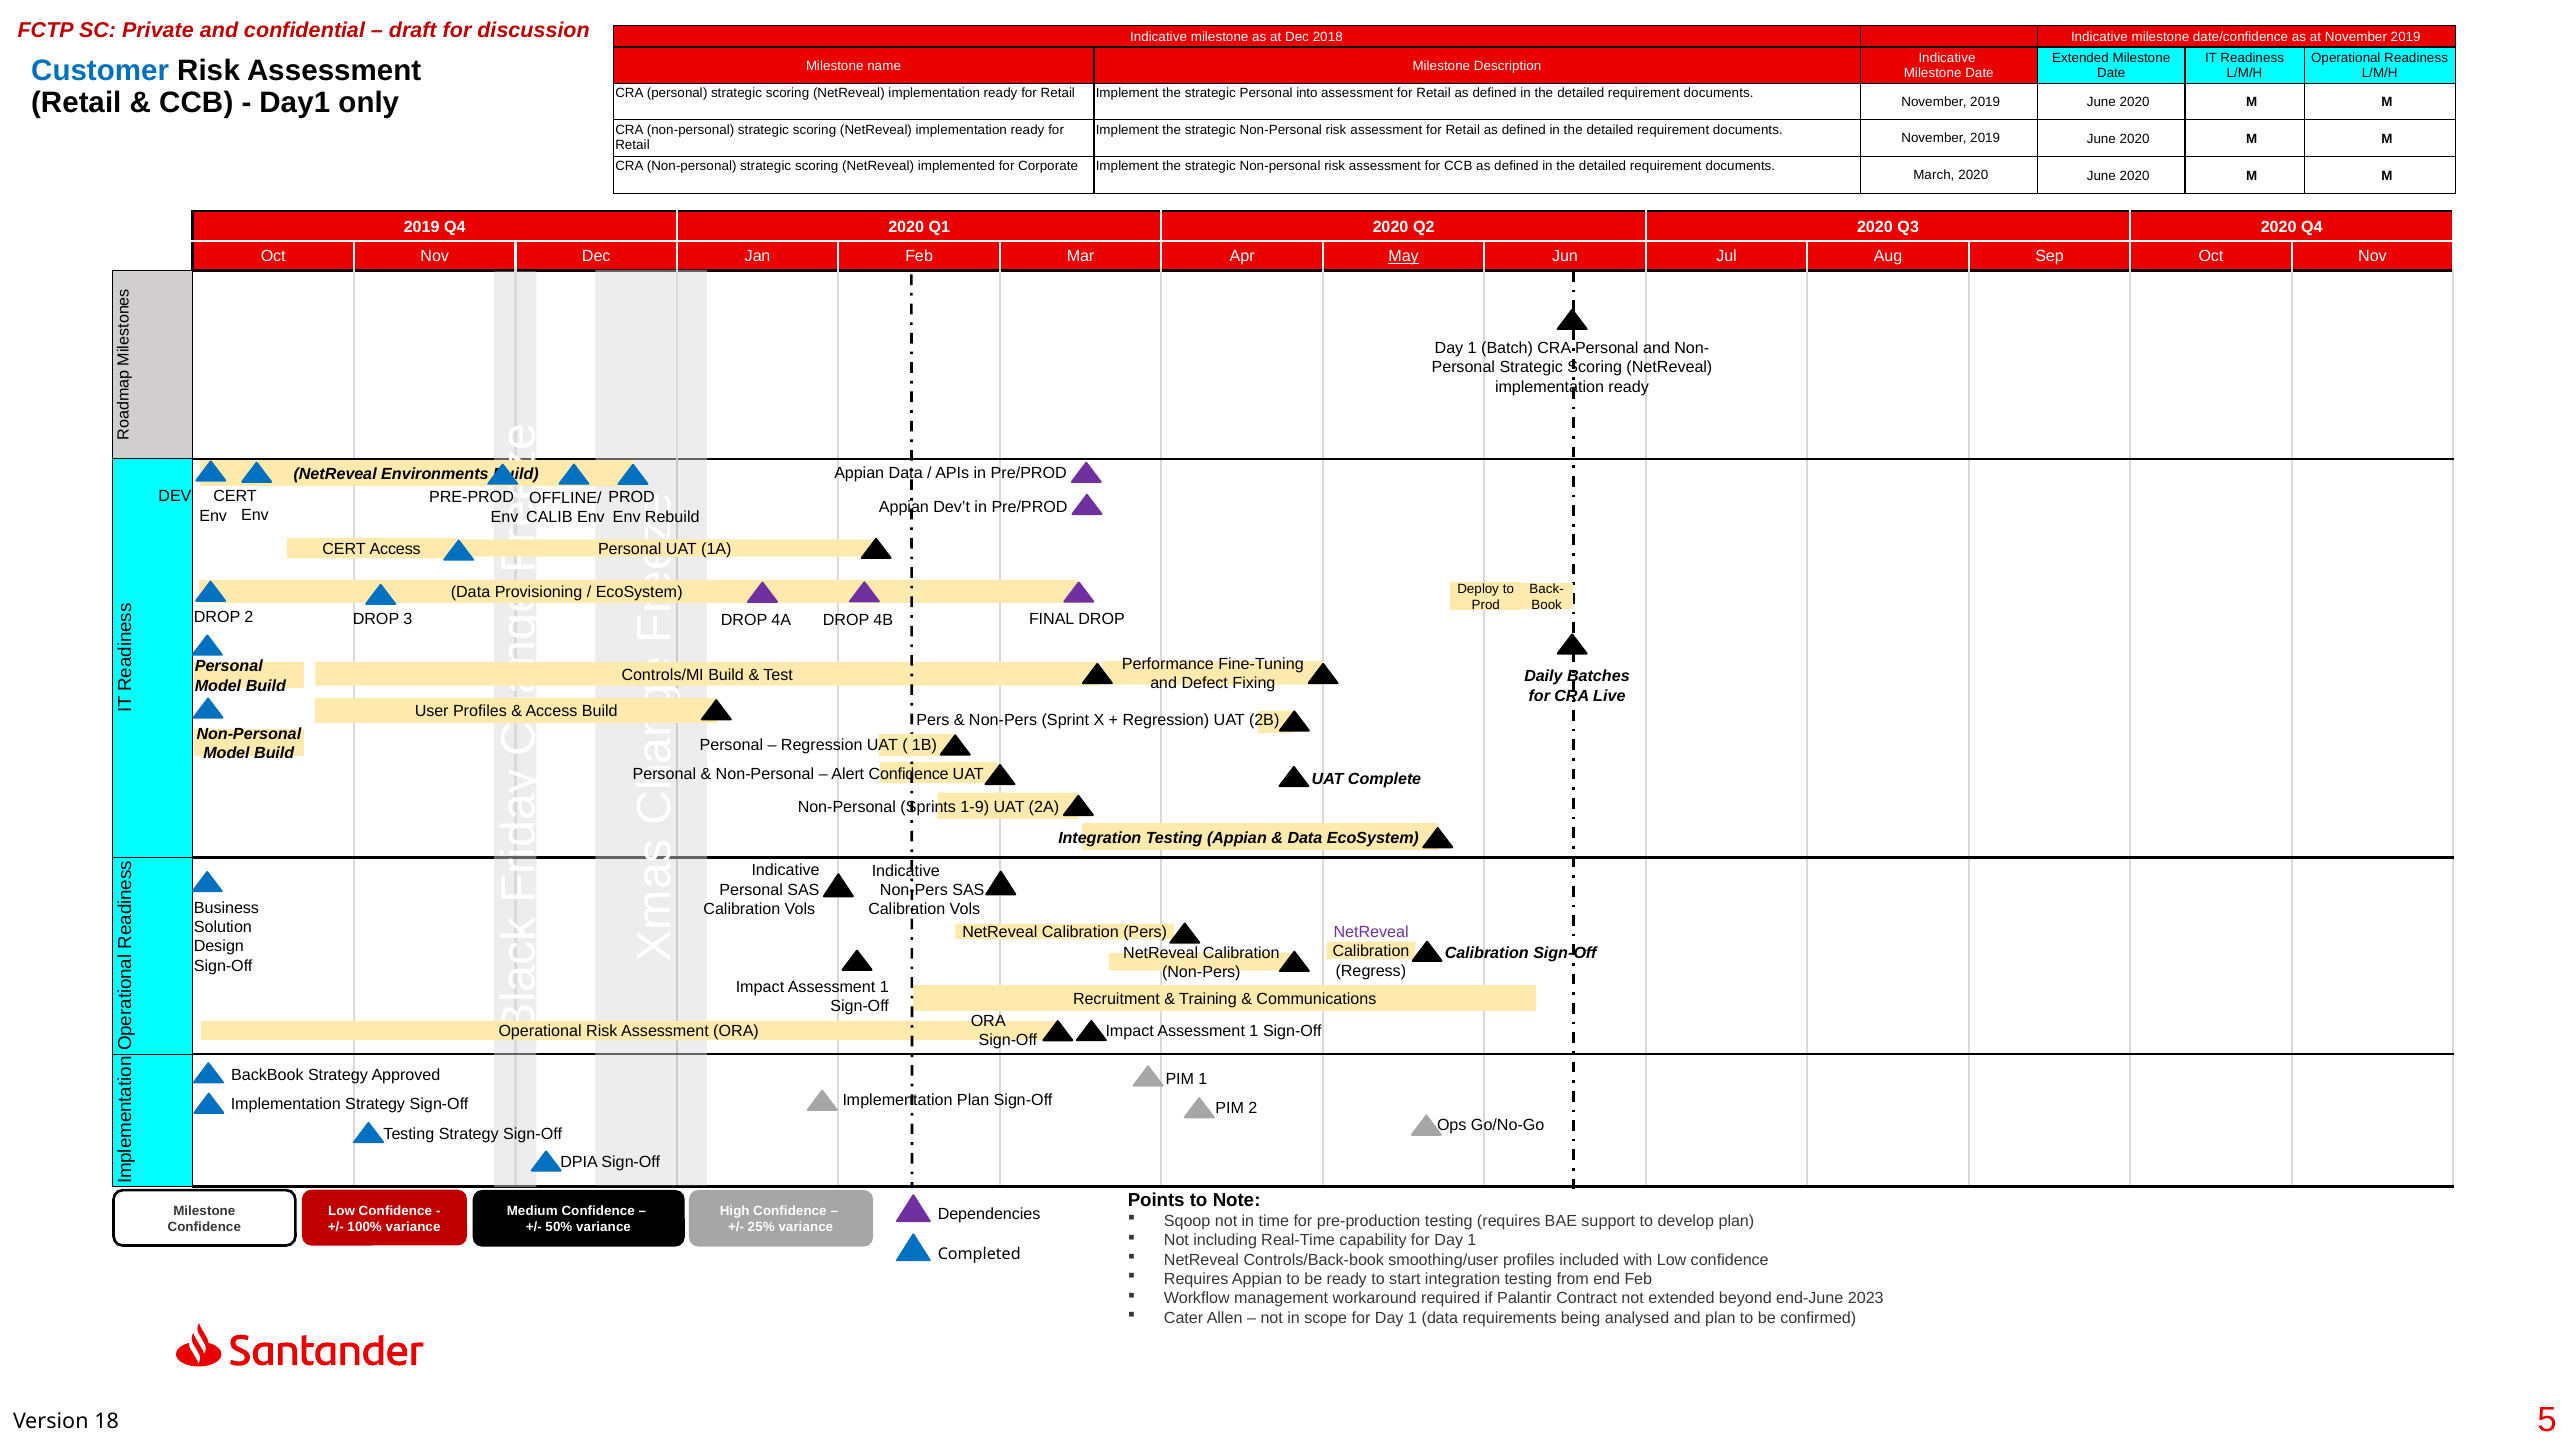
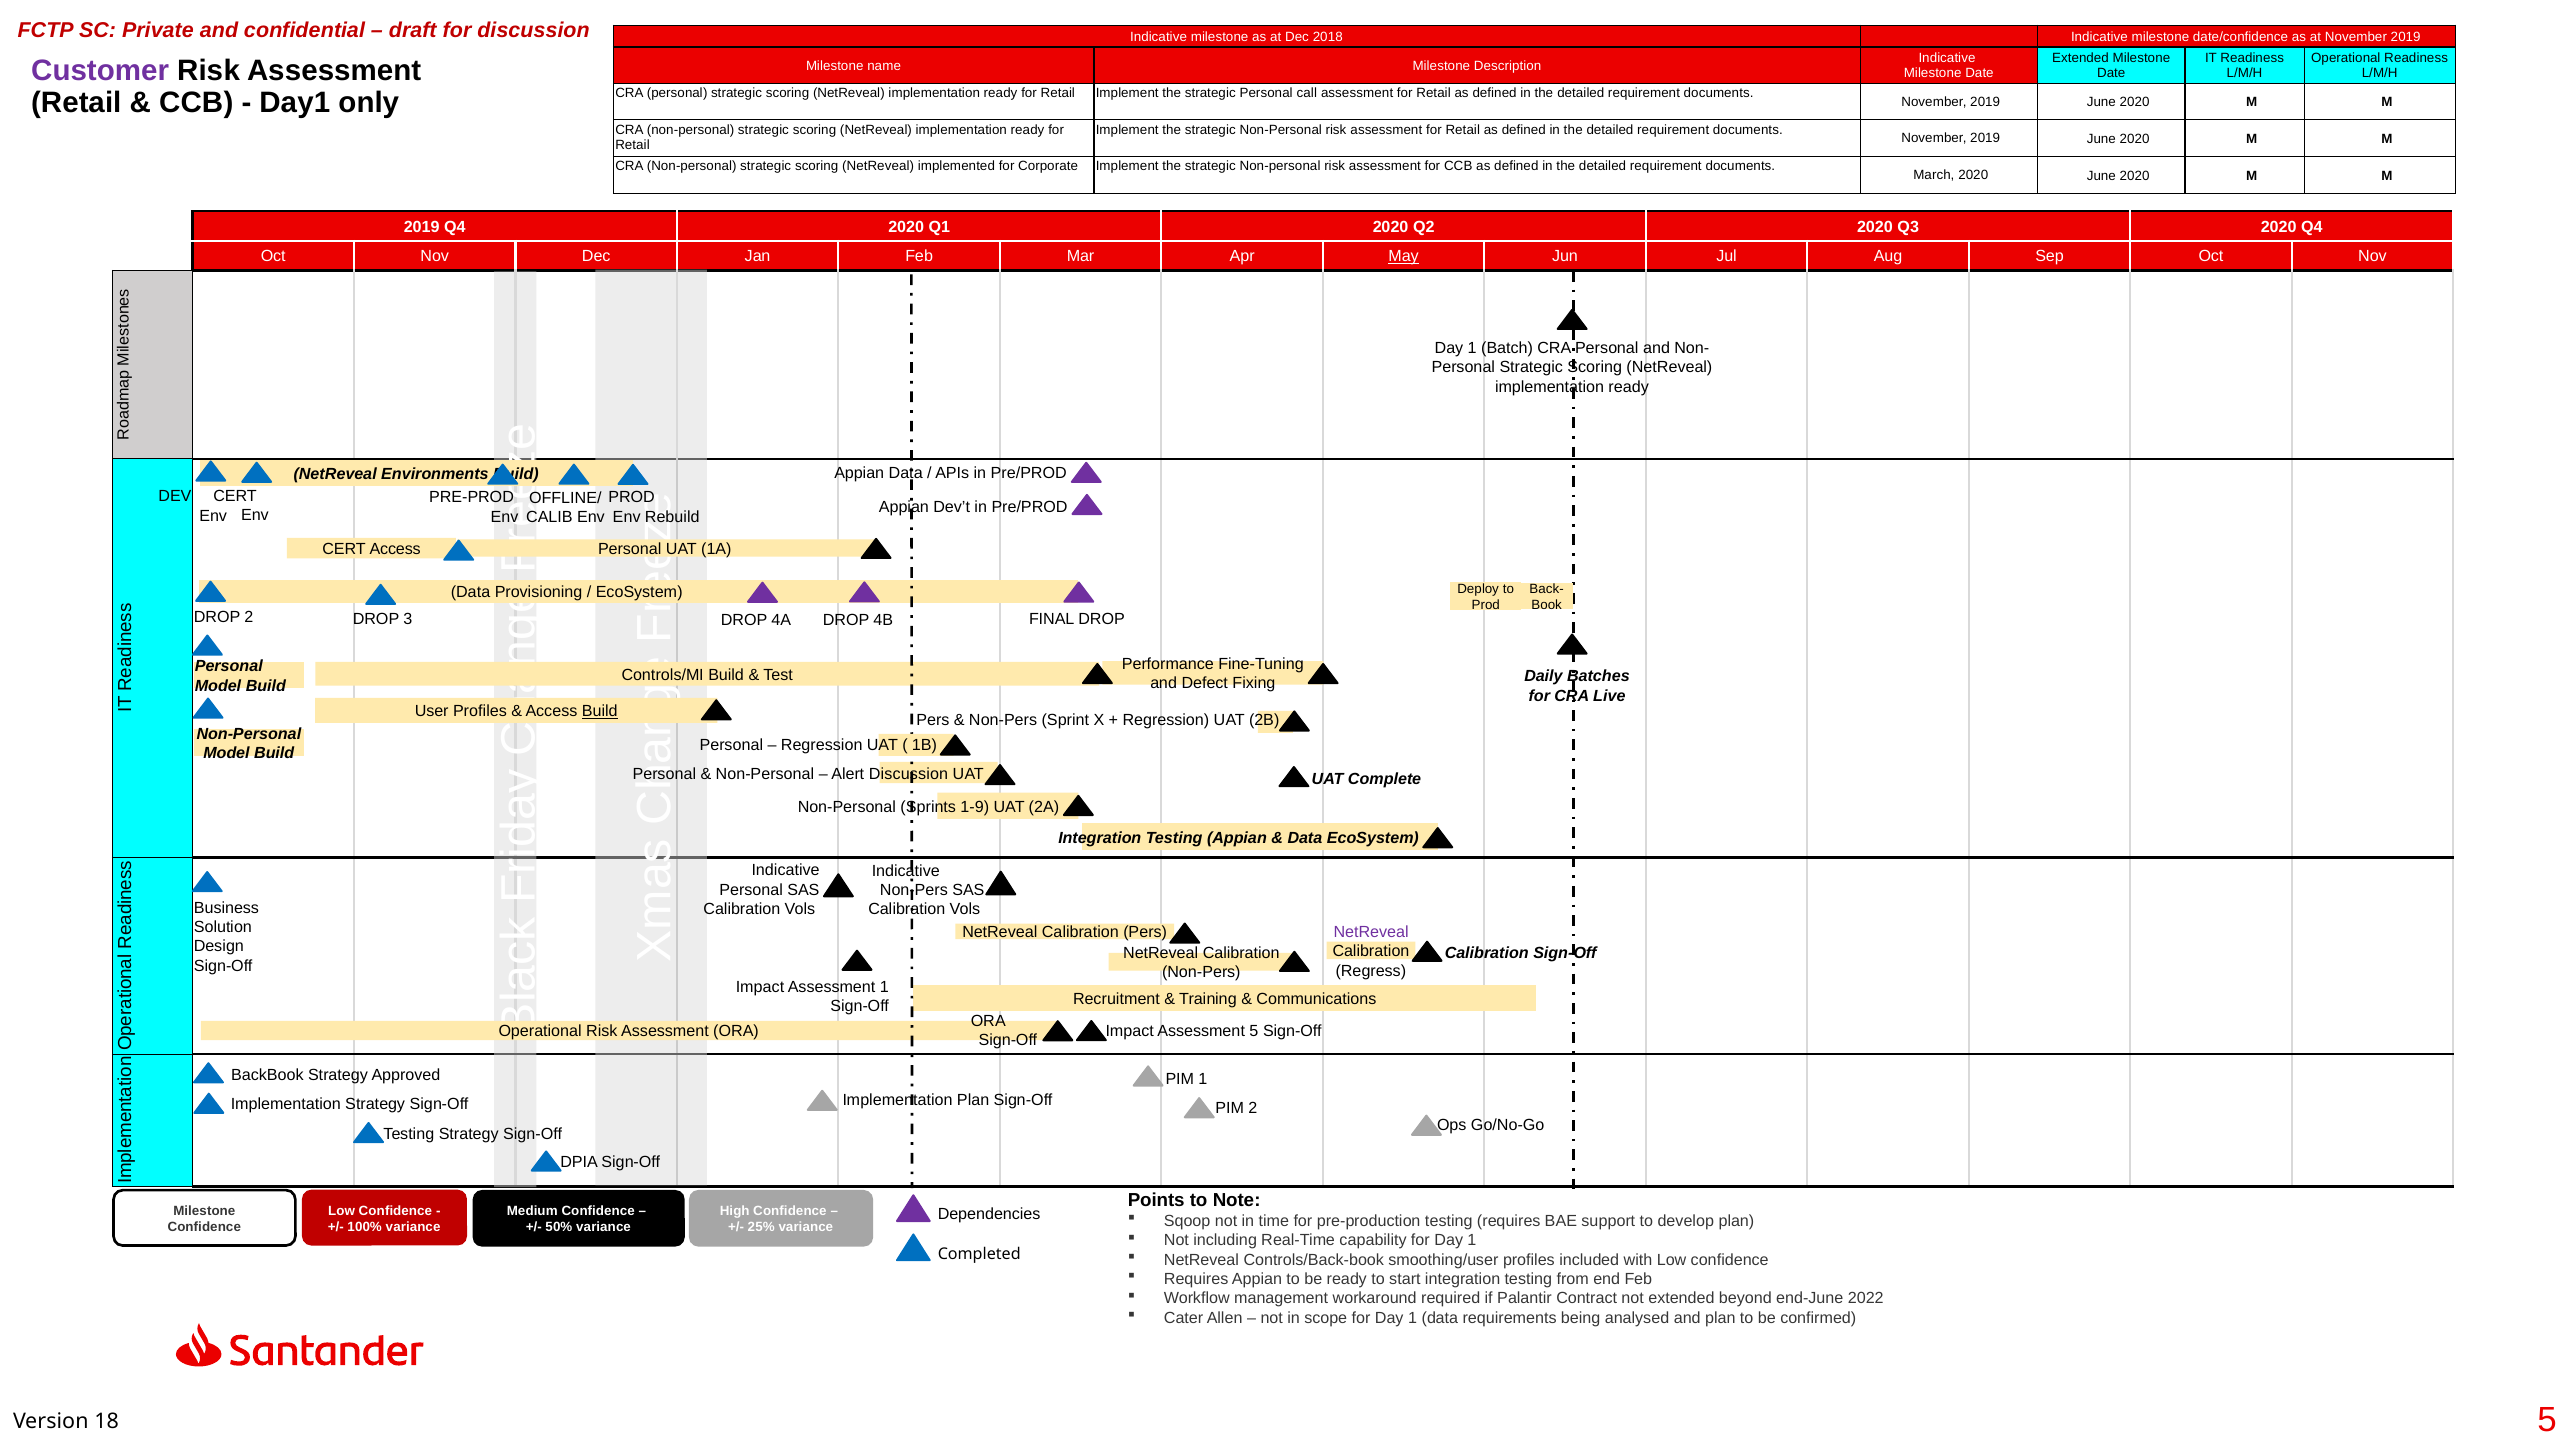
Customer colour: blue -> purple
into: into -> call
Build at (600, 711) underline: none -> present
Alert Confidence: Confidence -> Discussion
1 at (1254, 1032): 1 -> 5
2023: 2023 -> 2022
